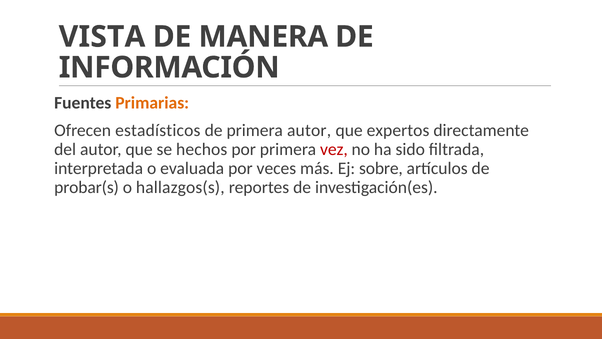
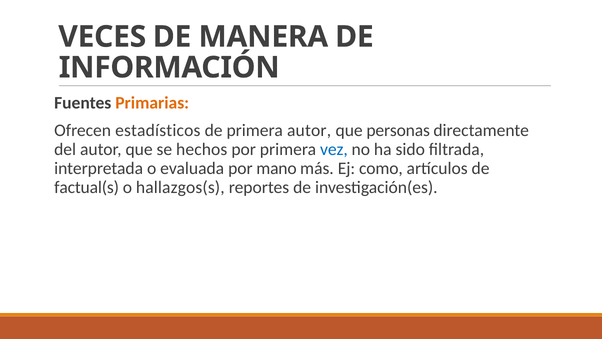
VISTA: VISTA -> VECES
expertos: expertos -> personas
vez colour: red -> blue
veces: veces -> mano
sobre: sobre -> como
probar(s: probar(s -> factual(s
